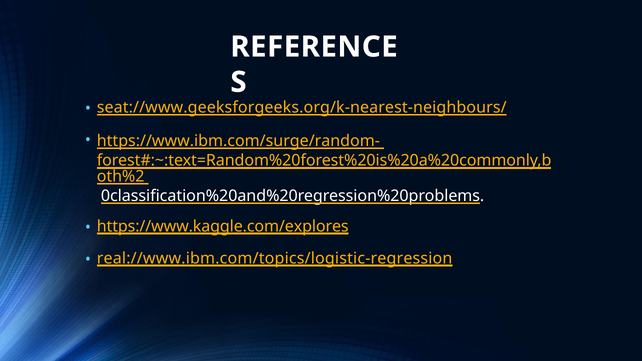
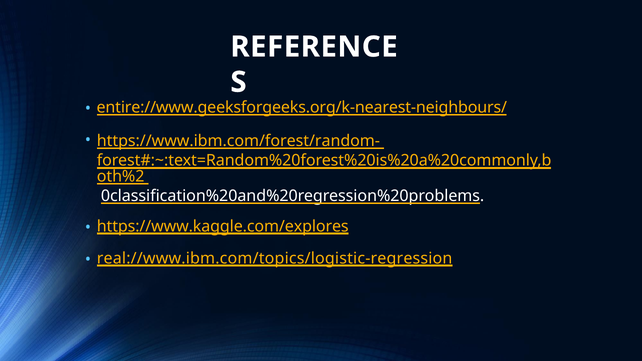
seat://www.geeksforgeeks.org/k-nearest-neighbours/: seat://www.geeksforgeeks.org/k-nearest-neighbours/ -> entire://www.geeksforgeeks.org/k-nearest-neighbours/
https://www.ibm.com/surge/random-: https://www.ibm.com/surge/random- -> https://www.ibm.com/forest/random-
